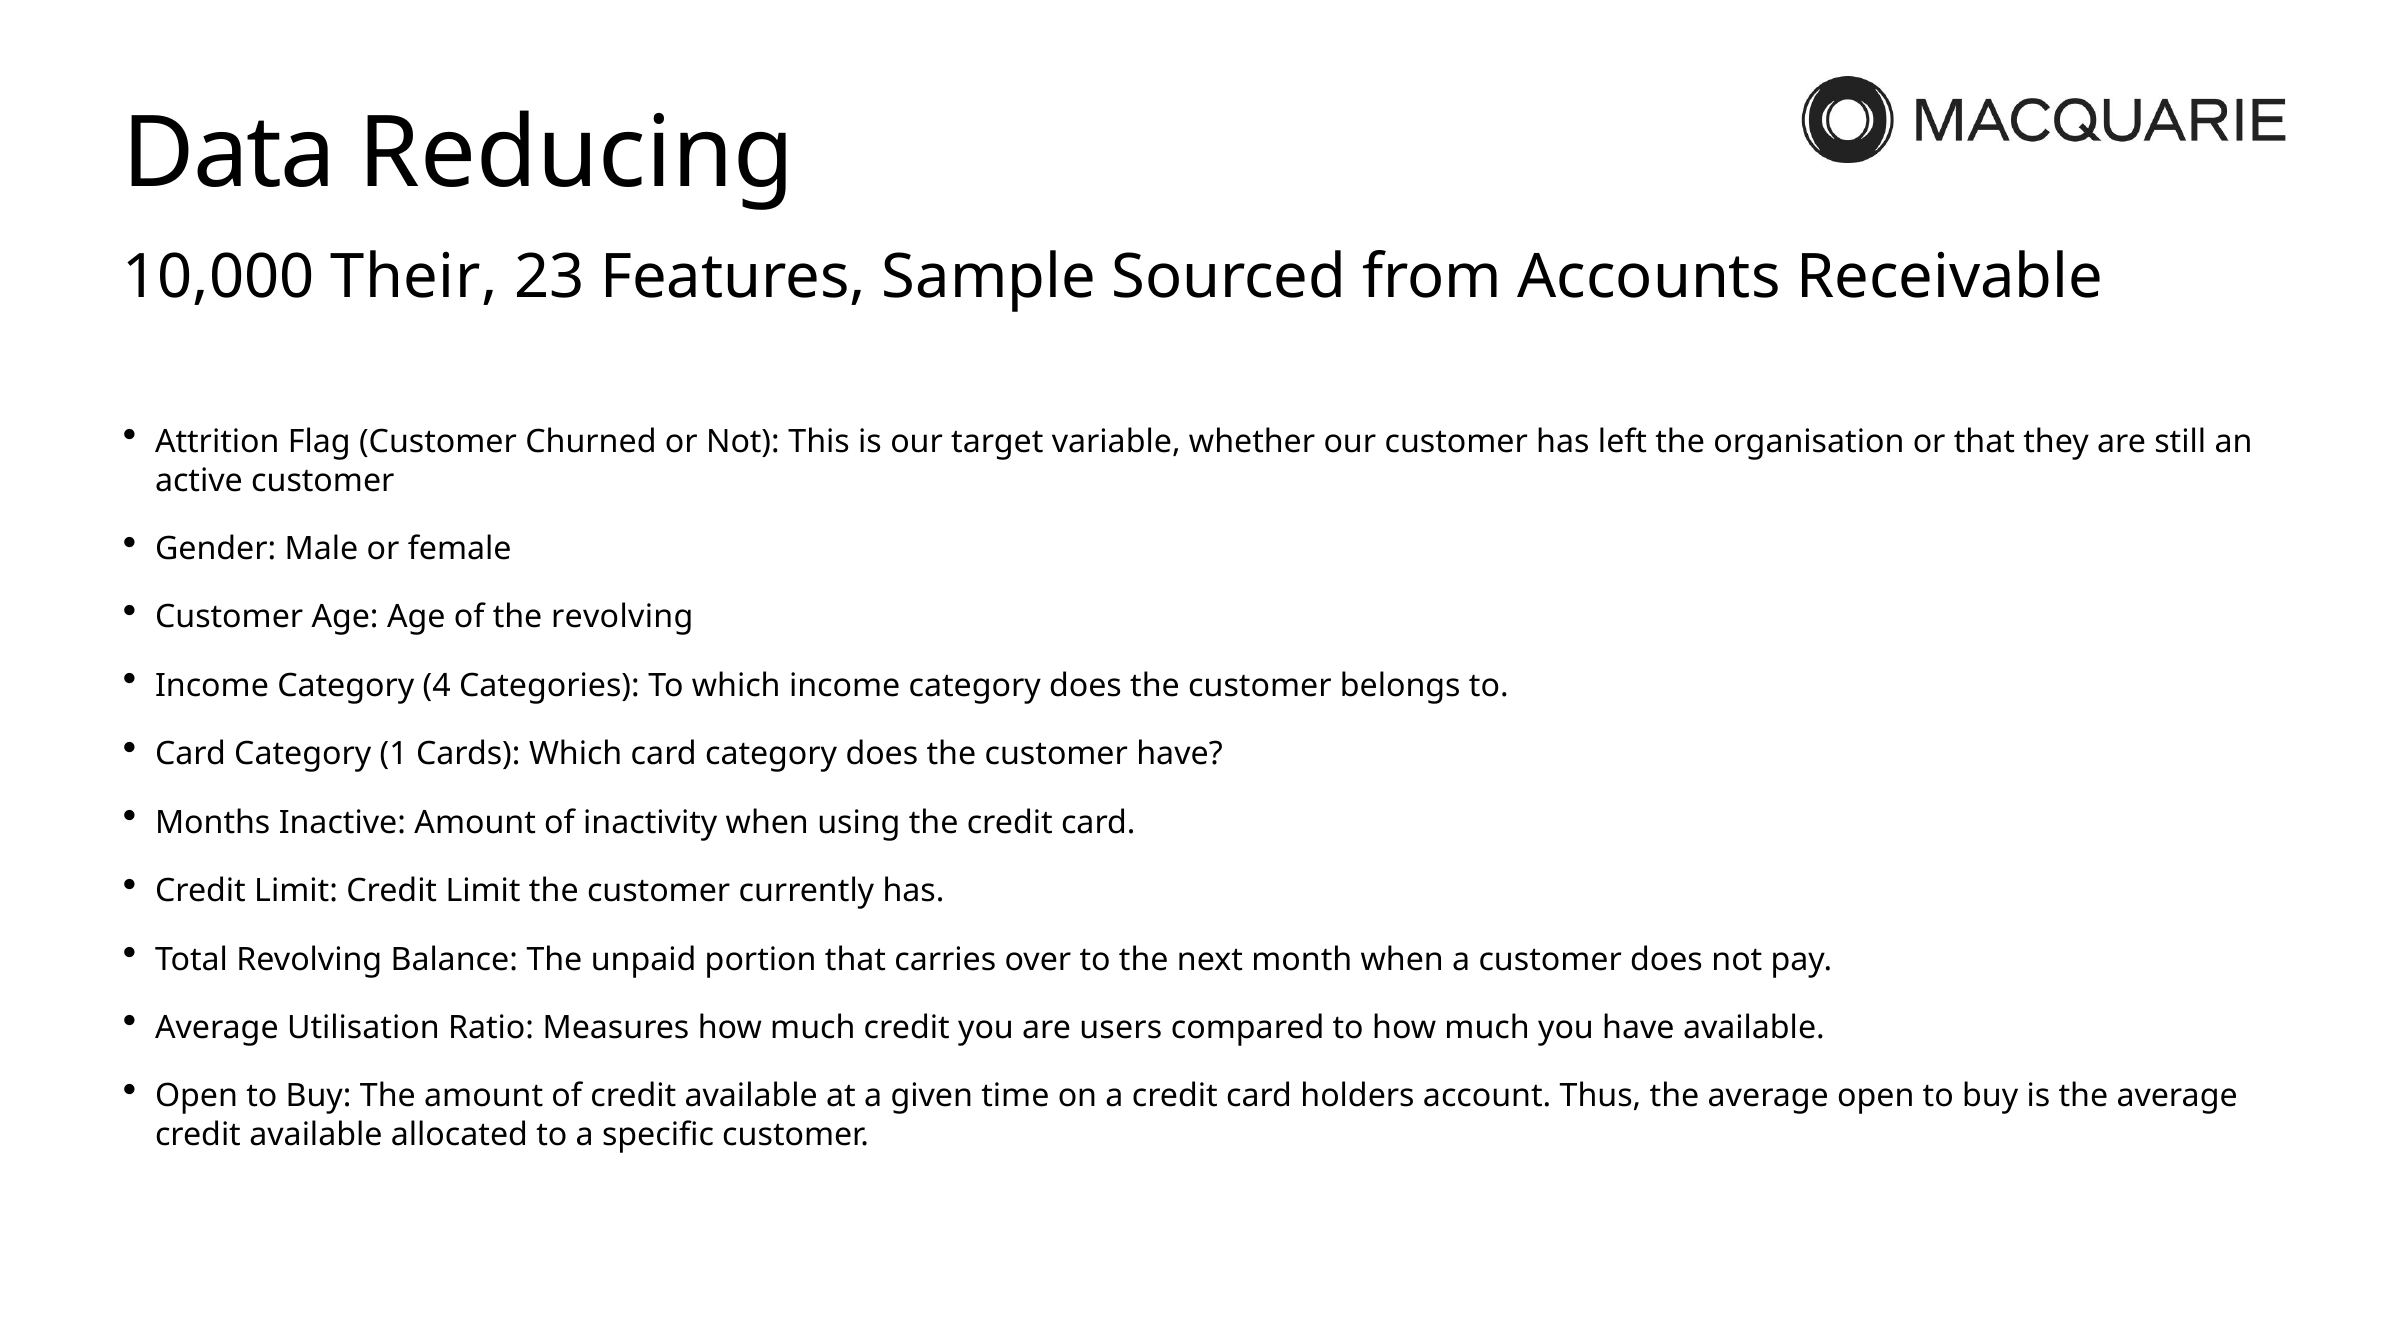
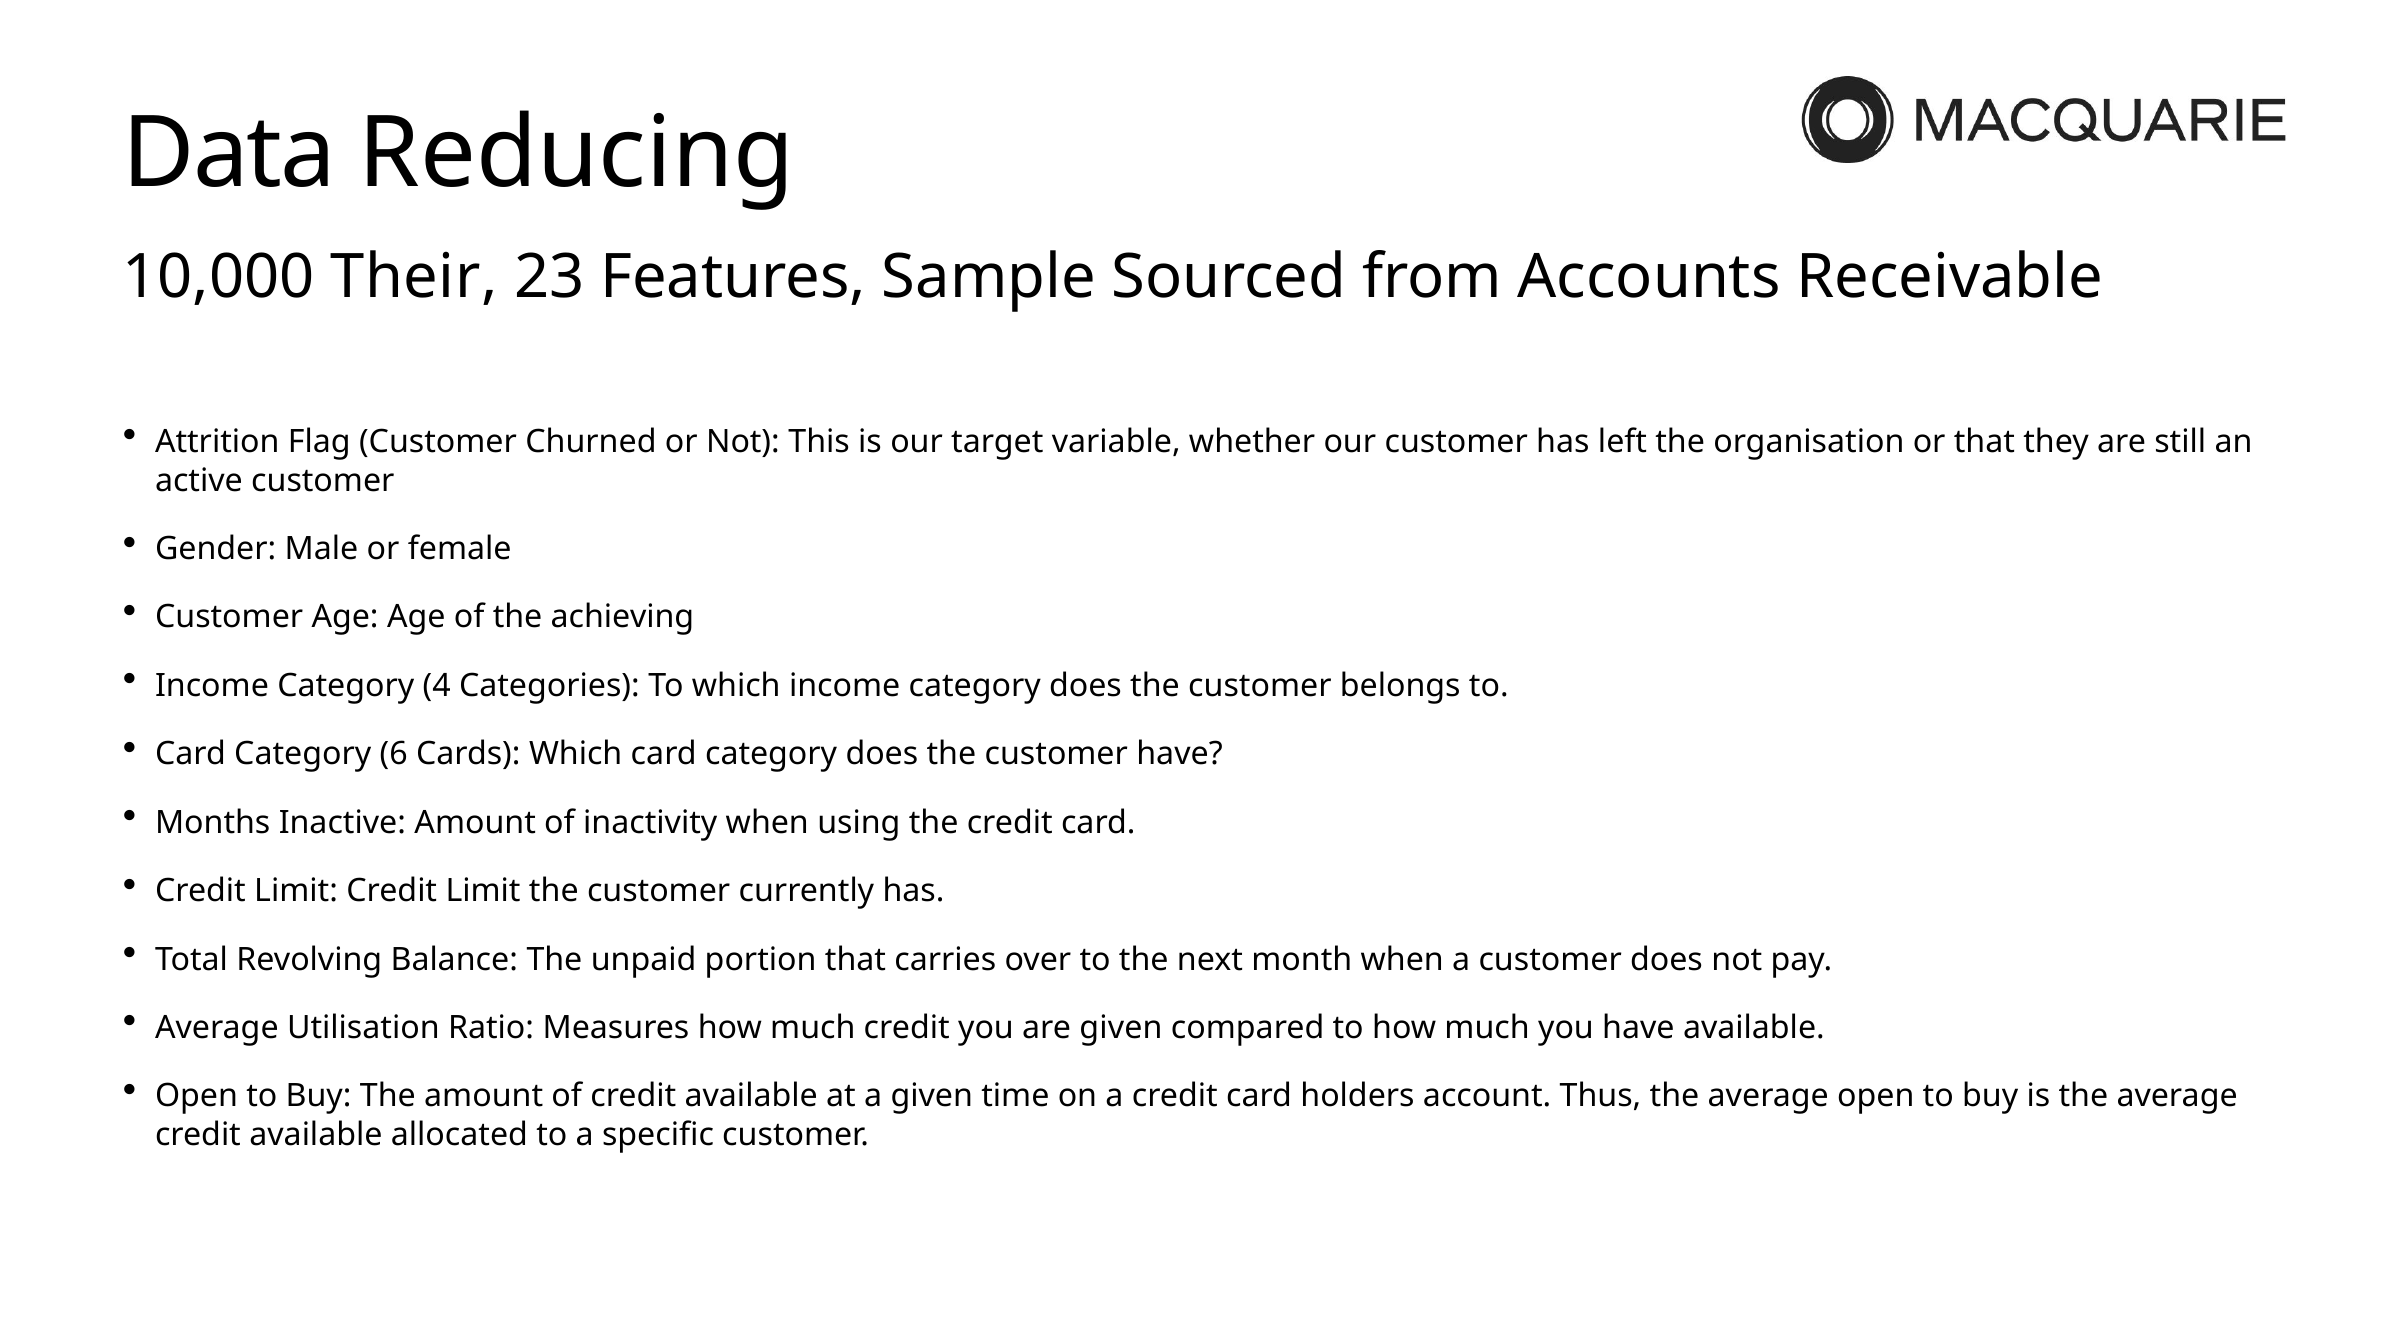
the revolving: revolving -> achieving
1: 1 -> 6
are users: users -> given
